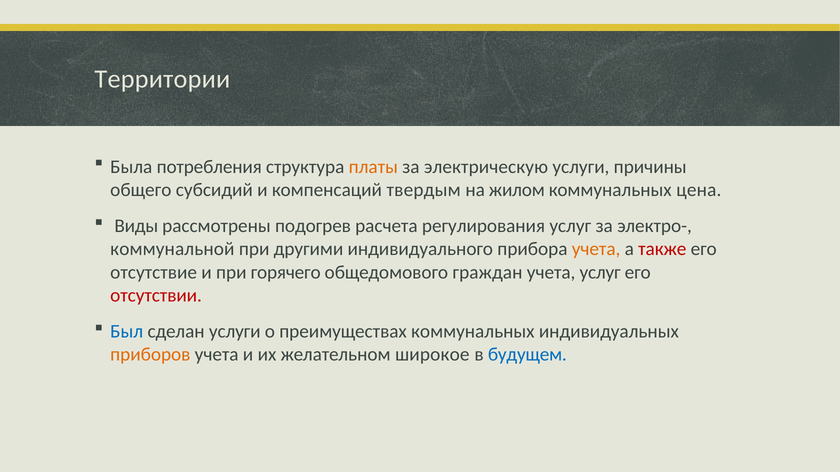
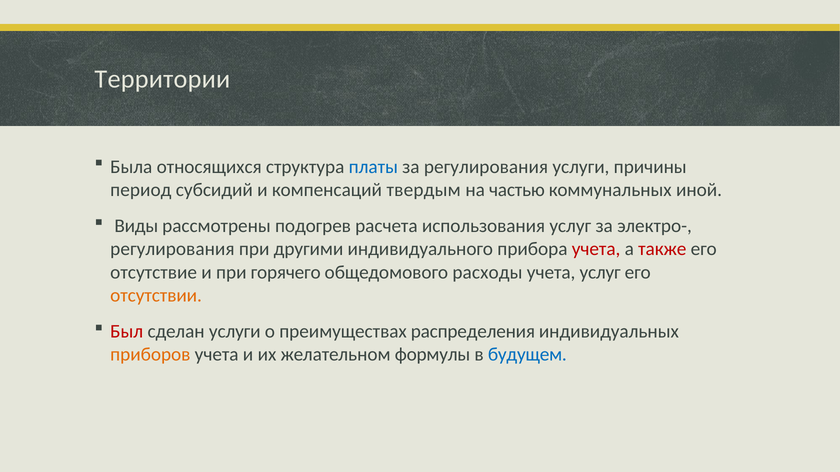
потребления: потребления -> относящихся
платы colour: orange -> blue
за электрическую: электрическую -> регулирования
общего: общего -> период
жилом: жилом -> частью
цена: цена -> иной
регулирования: регулирования -> использования
коммунальной at (172, 249): коммунальной -> регулирования
учета at (596, 249) colour: orange -> red
граждан: граждан -> расходы
отсутствии colour: red -> orange
Был colour: blue -> red
преимуществах коммунальных: коммунальных -> распределения
широкое: широкое -> формулы
